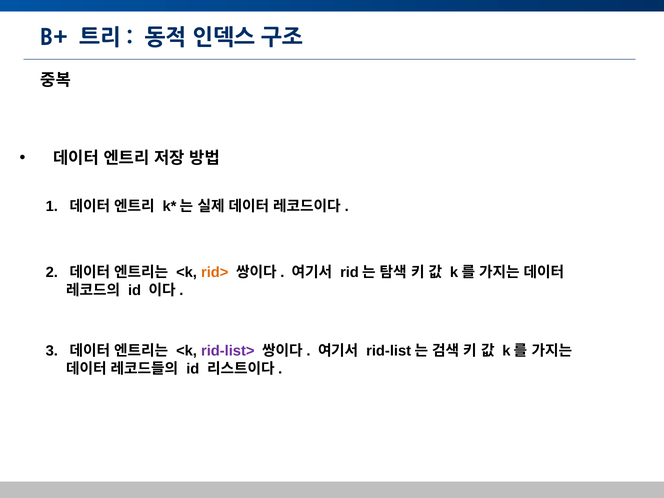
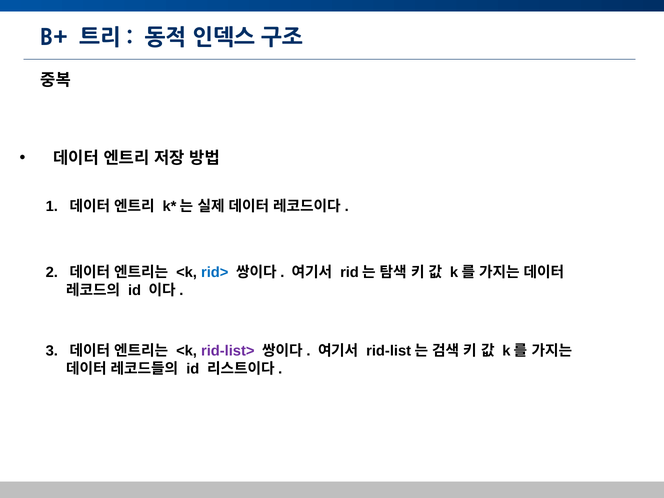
rid> colour: orange -> blue
